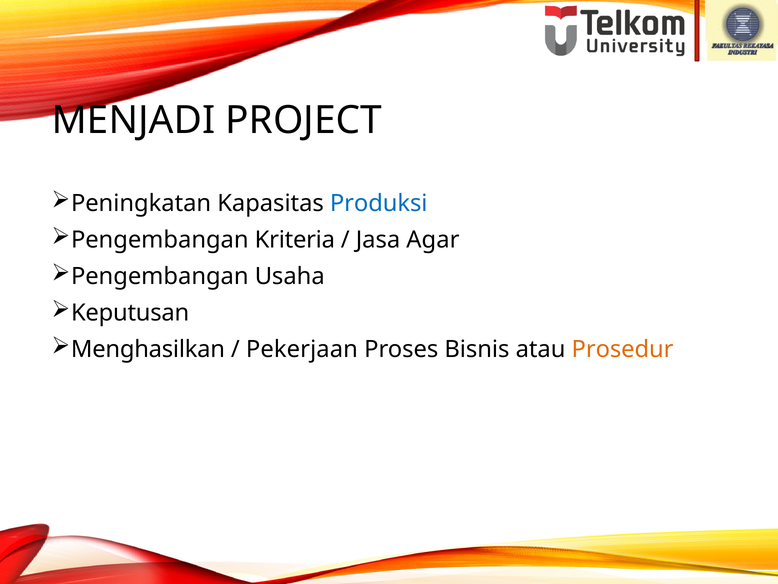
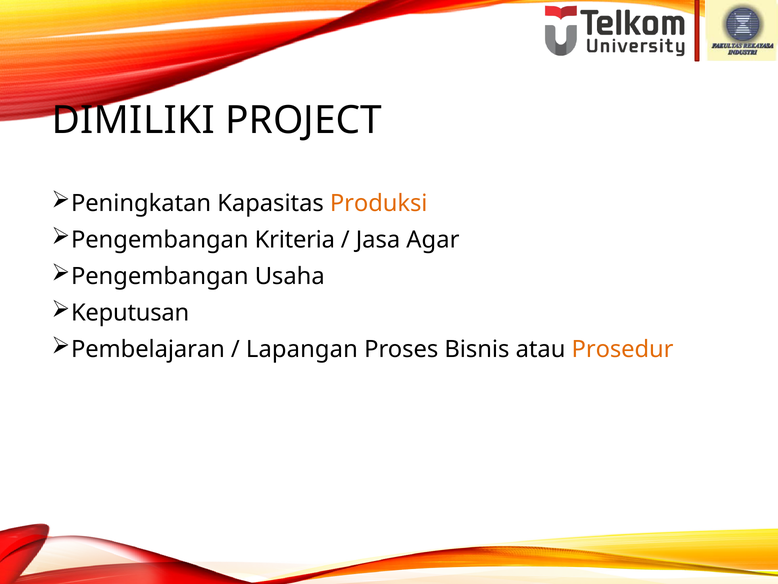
MENJADI: MENJADI -> DIMILIKI
Produksi colour: blue -> orange
Menghasilkan: Menghasilkan -> Pembelajaran
Pekerjaan: Pekerjaan -> Lapangan
